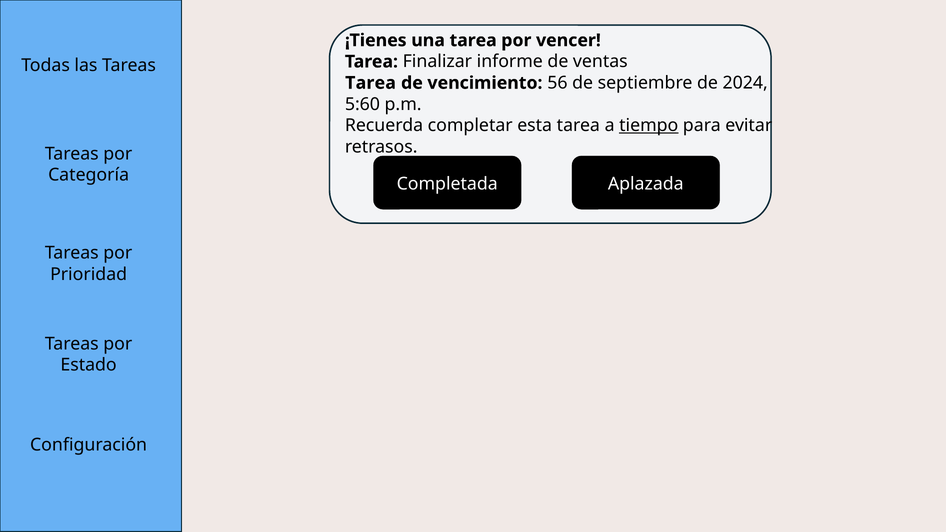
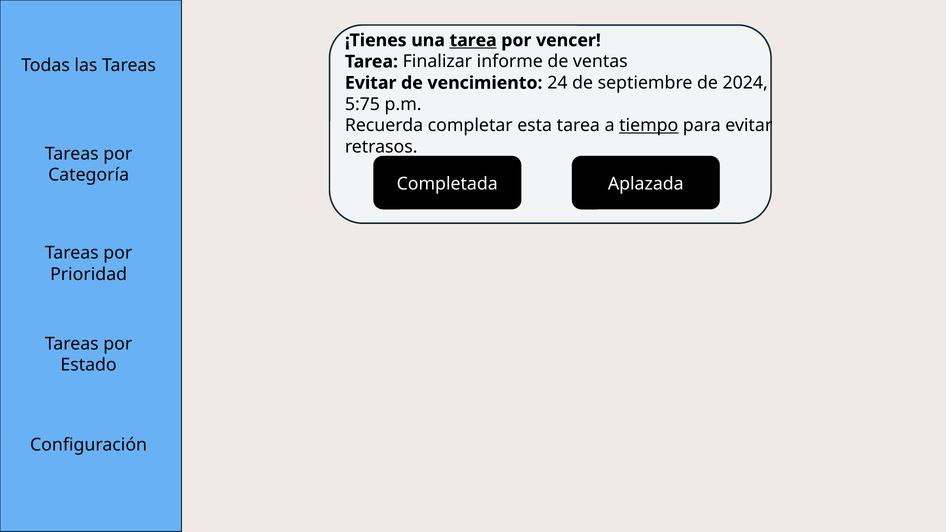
tarea at (473, 40) underline: none -> present
Tarea at (371, 83): Tarea -> Evitar
56: 56 -> 24
5:60: 5:60 -> 5:75
